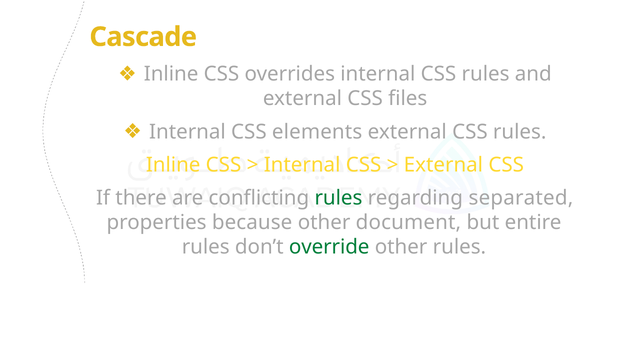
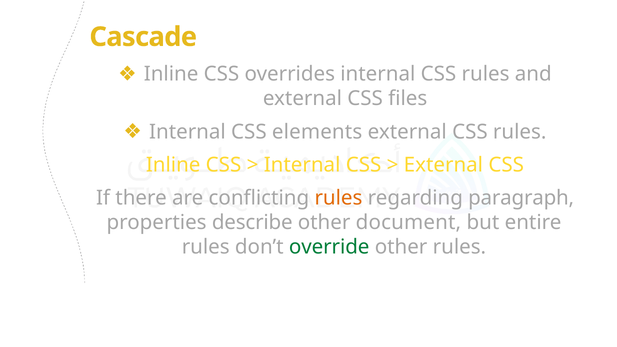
rules at (338, 198) colour: green -> orange
separated: separated -> paragraph
because: because -> describe
